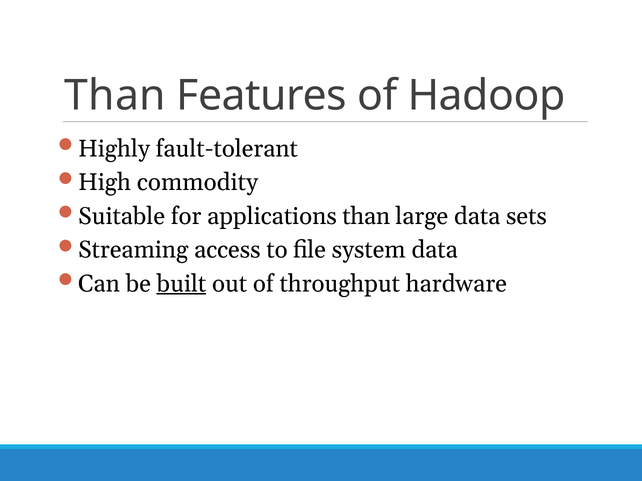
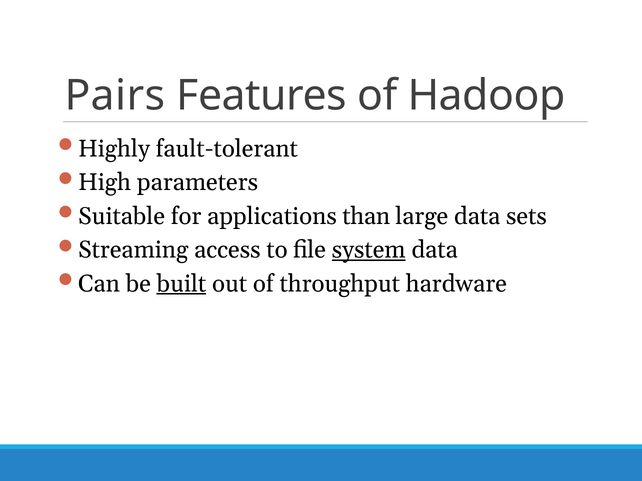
Than at (115, 96): Than -> Pairs
commodity: commodity -> parameters
system underline: none -> present
